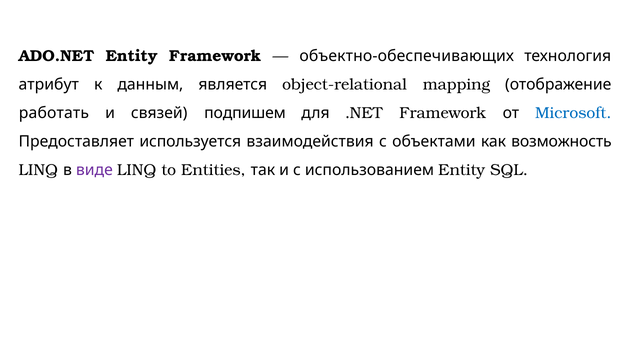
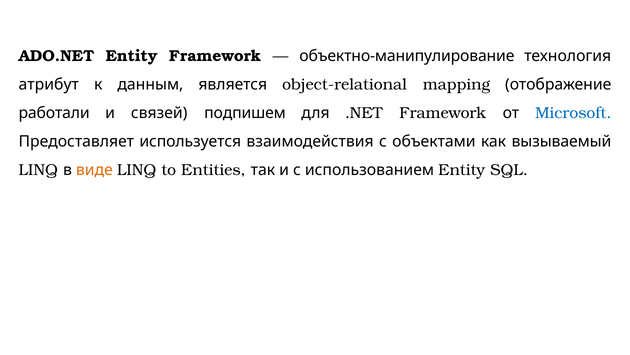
объектно-обеспечивающих: объектно-обеспечивающих -> объектно-манипулирование
работать: работать -> работали
возможность: возможность -> вызываемый
виде colour: purple -> orange
